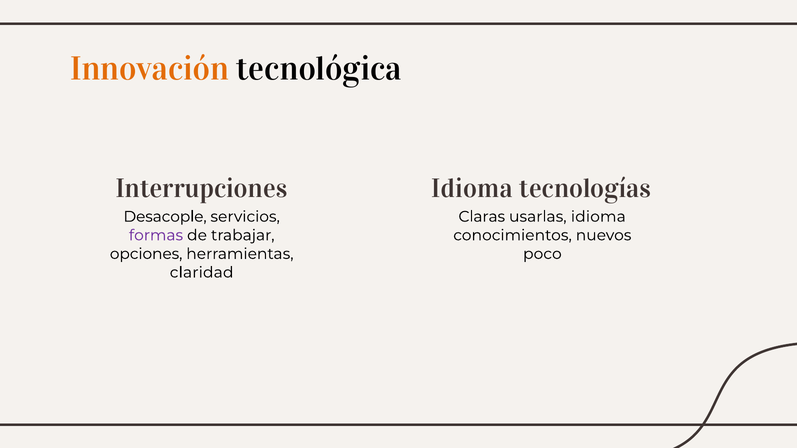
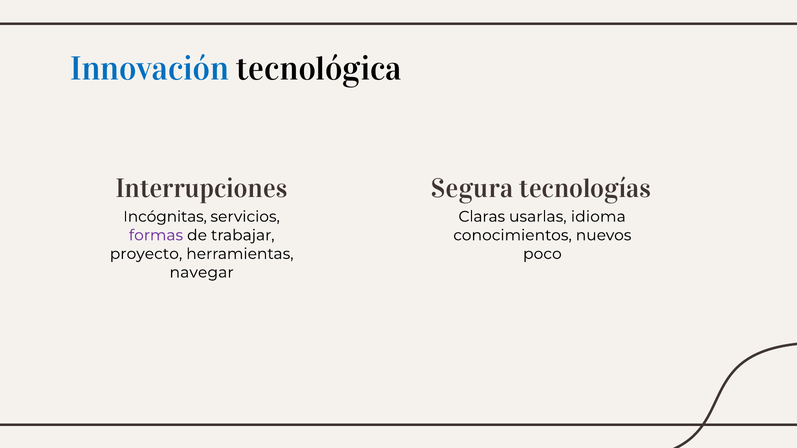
Innovación colour: orange -> blue
Idioma at (472, 189): Idioma -> Segura
Desacople: Desacople -> Incógnitas
opciones: opciones -> proyecto
claridad: claridad -> navegar
